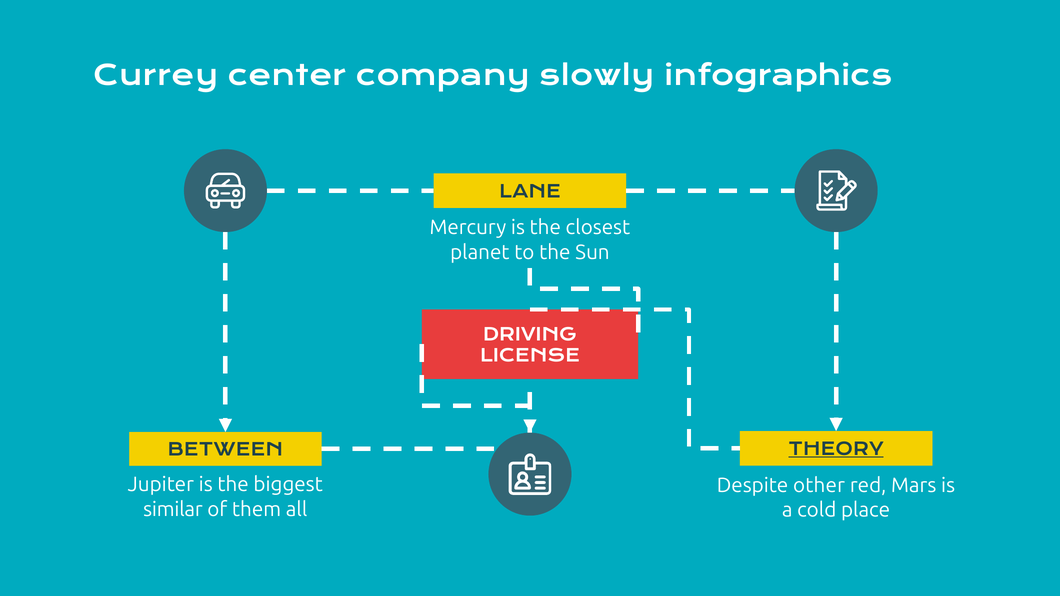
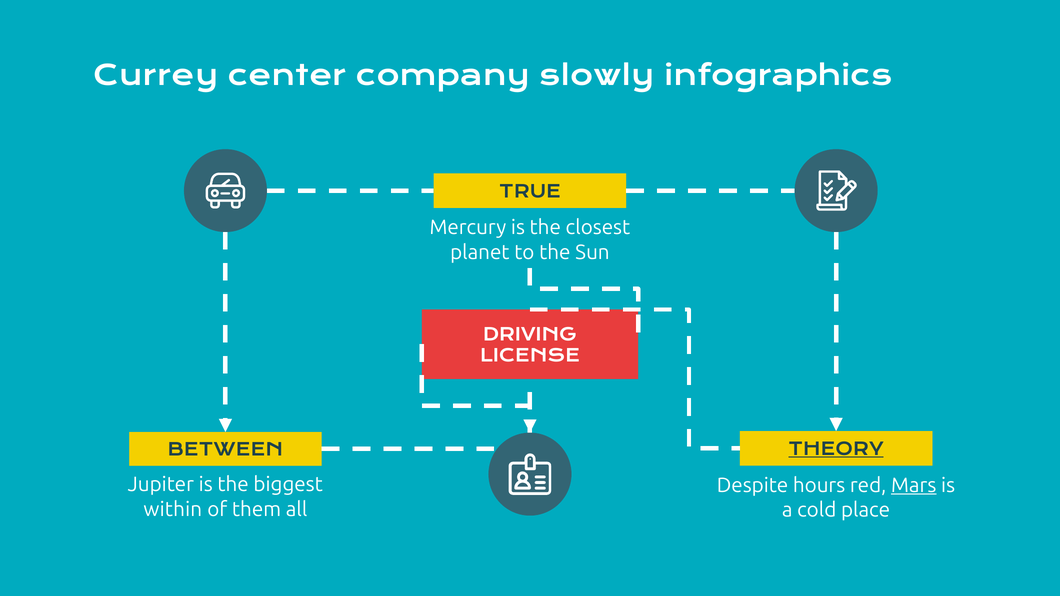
LANE: LANE -> TRUE
other: other -> hours
Mars underline: none -> present
similar: similar -> within
